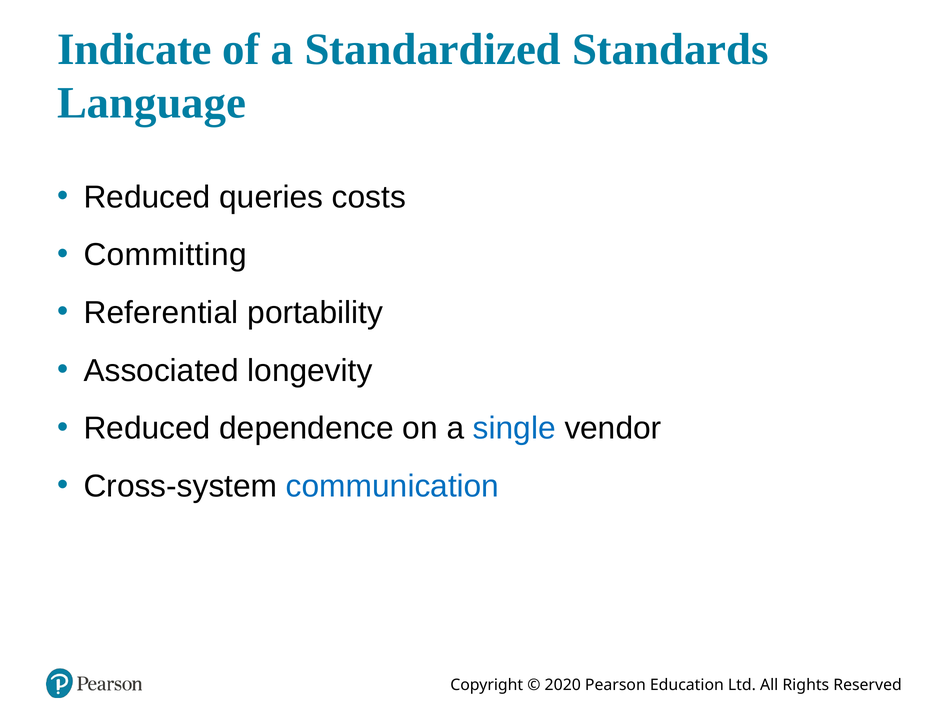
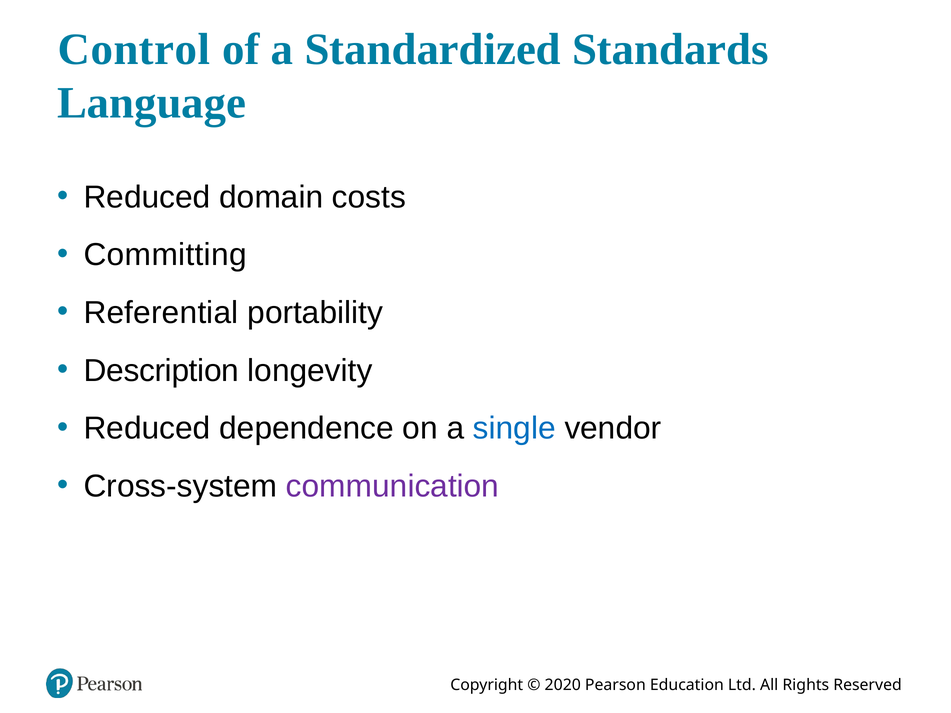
Indicate: Indicate -> Control
queries: queries -> domain
Associated: Associated -> Description
communication colour: blue -> purple
